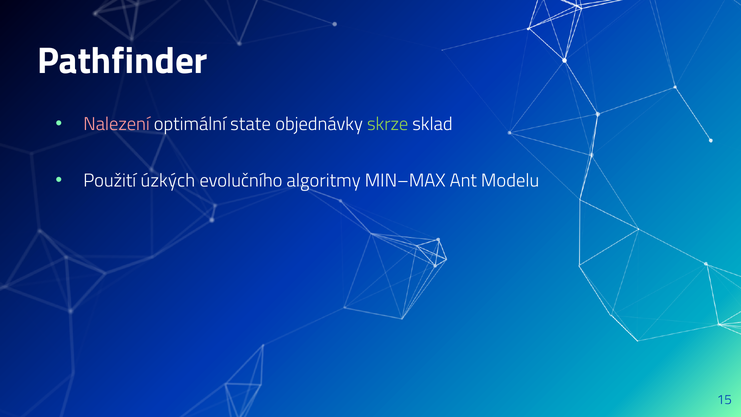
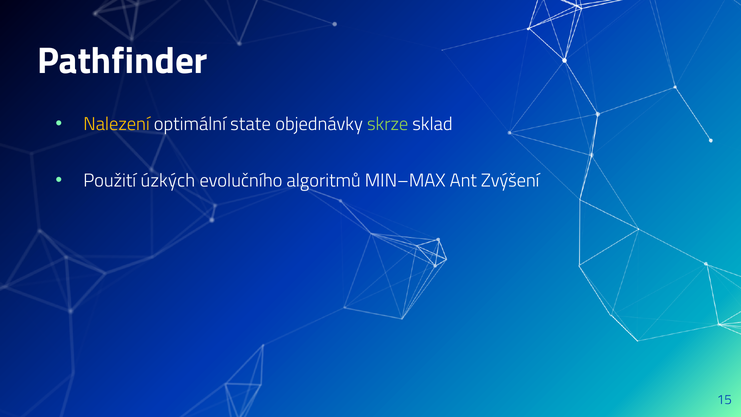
Nalezení colour: pink -> yellow
algoritmy: algoritmy -> algoritmů
Modelu: Modelu -> Zvýšení
